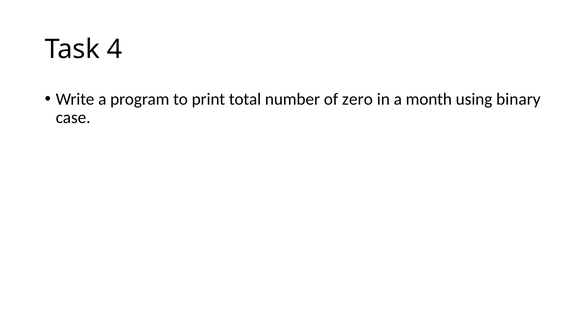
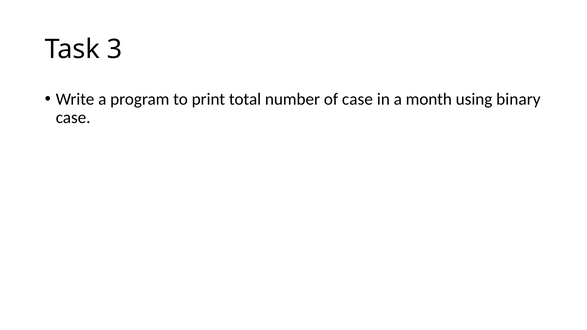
4: 4 -> 3
of zero: zero -> case
